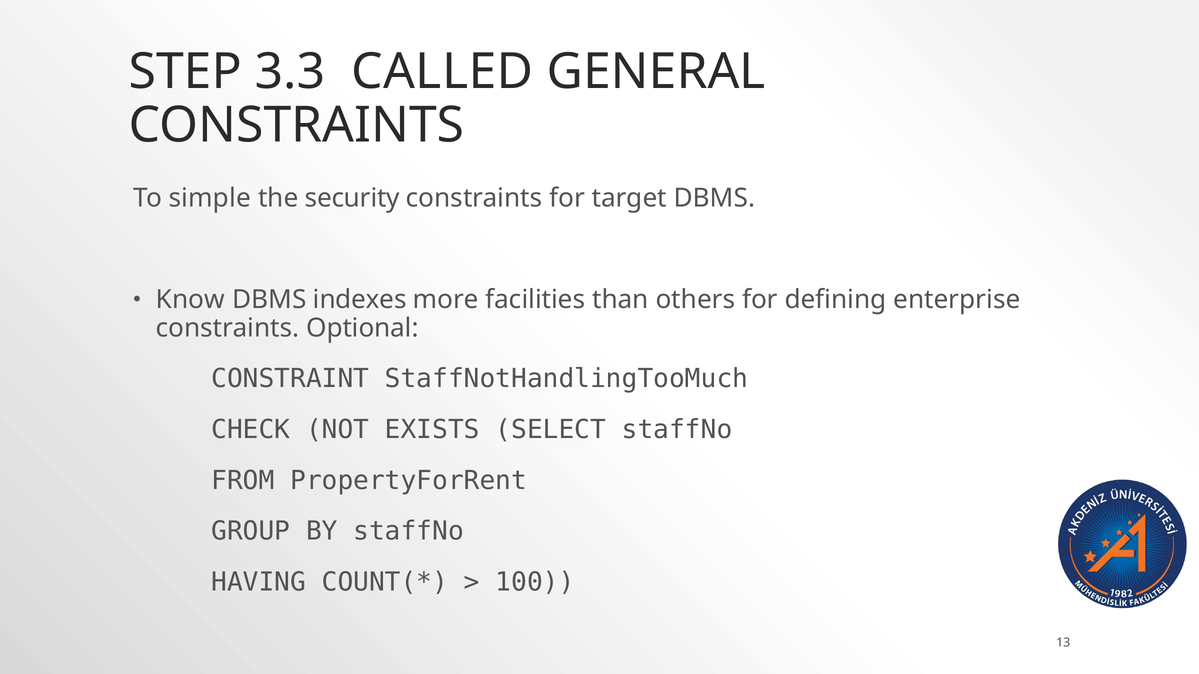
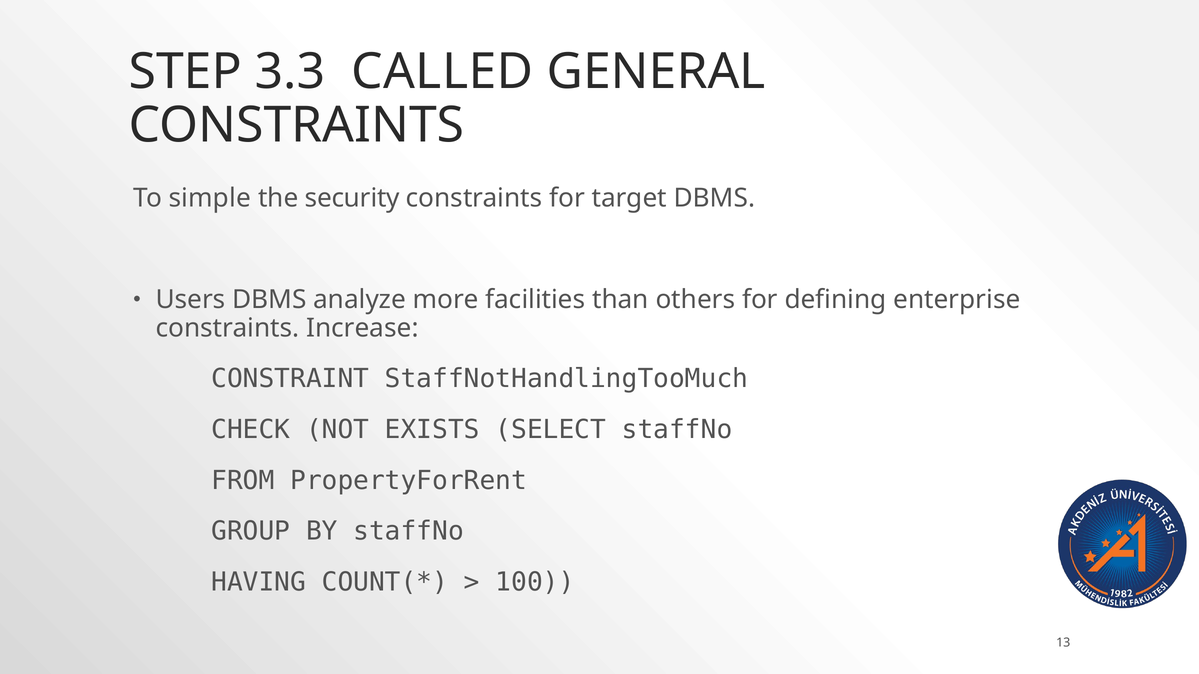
Know: Know -> Users
indexes: indexes -> analyze
Optional: Optional -> Increase
